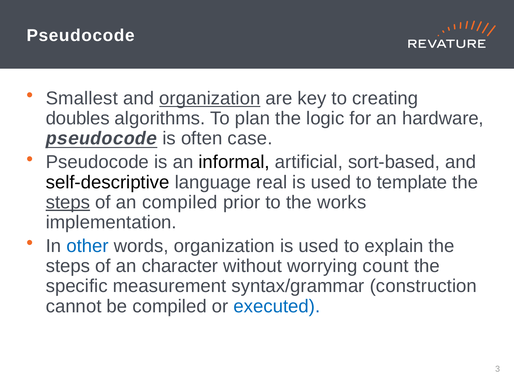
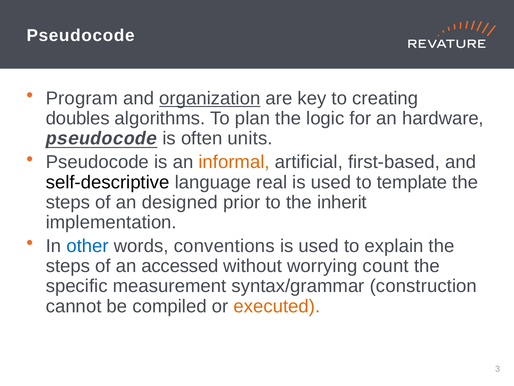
Smallest: Smallest -> Program
case: case -> units
informal colour: black -> orange
sort-based: sort-based -> first-based
steps at (68, 202) underline: present -> none
an compiled: compiled -> designed
works: works -> inherit
words organization: organization -> conventions
character: character -> accessed
executed colour: blue -> orange
